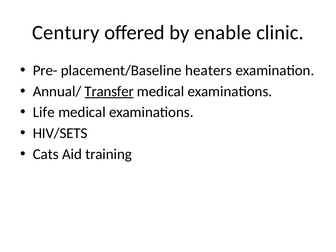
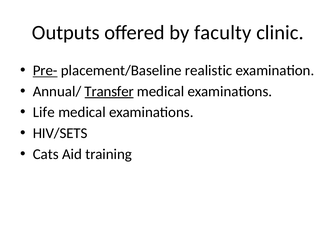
Century: Century -> Outputs
enable: enable -> faculty
Pre- underline: none -> present
heaters: heaters -> realistic
